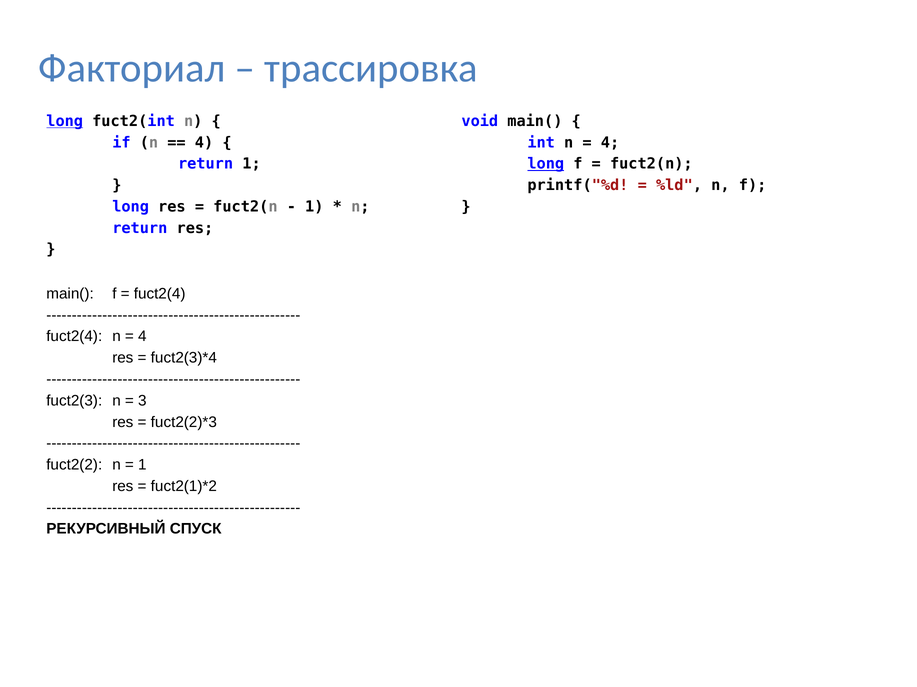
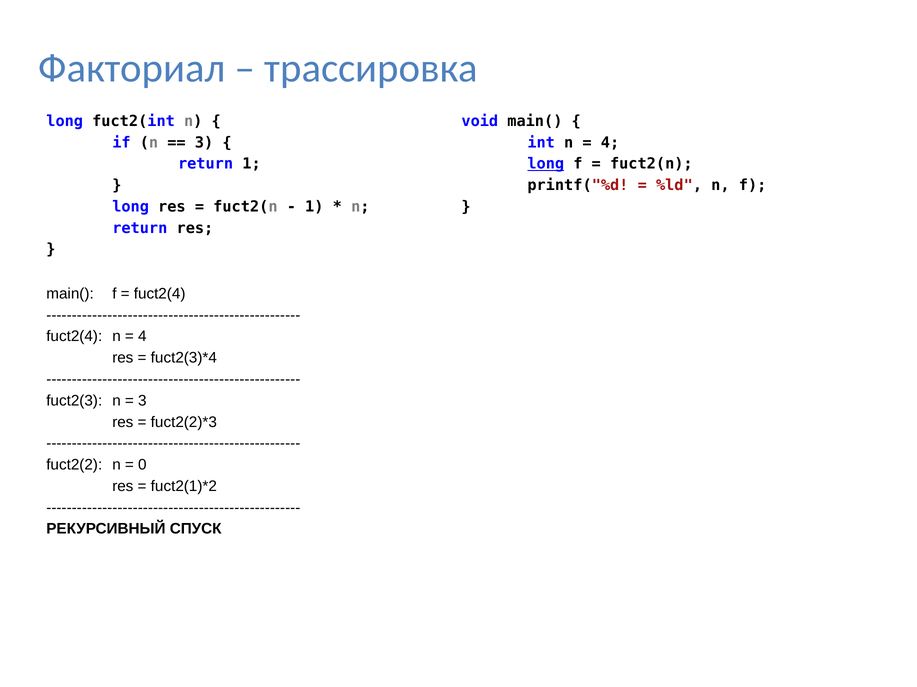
long at (65, 121) underline: present -> none
4 at (204, 143): 4 -> 3
1 at (142, 465): 1 -> 0
